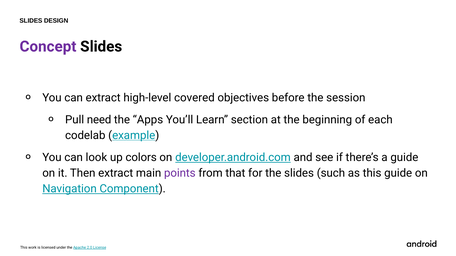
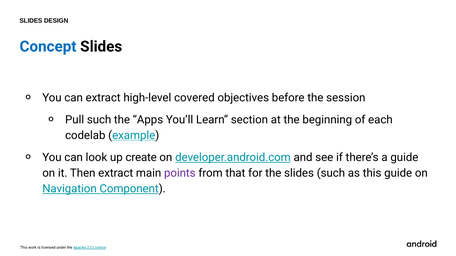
Concept colour: purple -> blue
Pull need: need -> such
colors: colors -> create
